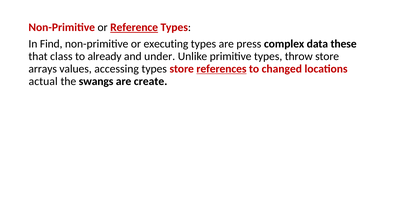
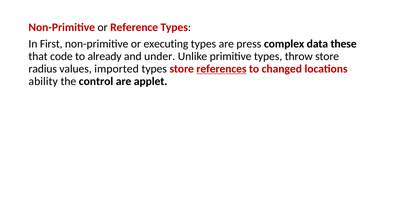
Reference underline: present -> none
Find: Find -> First
class: class -> code
arrays: arrays -> radius
accessing: accessing -> imported
actual: actual -> ability
swangs: swangs -> control
create: create -> applet
